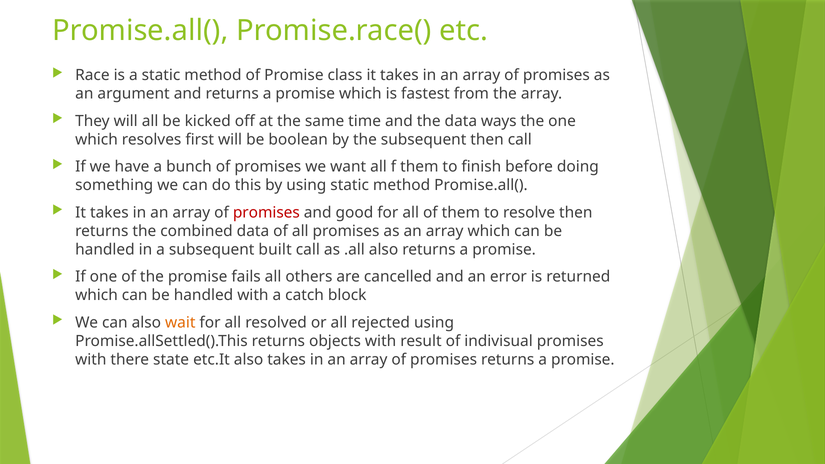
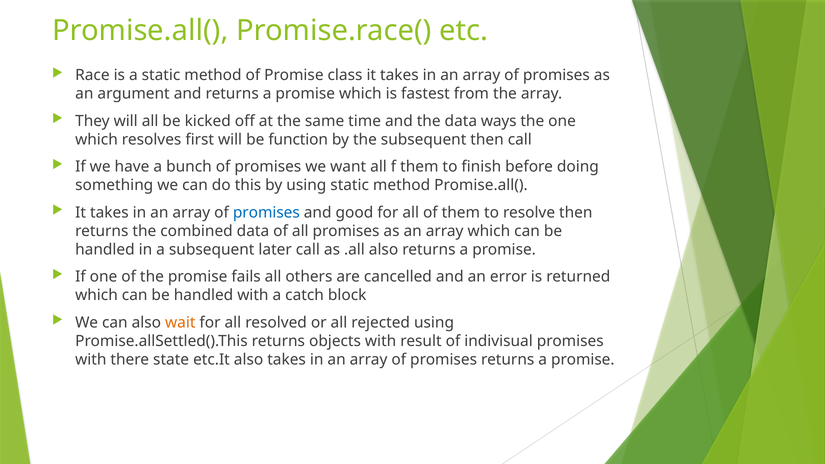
boolean: boolean -> function
promises at (266, 213) colour: red -> blue
built: built -> later
